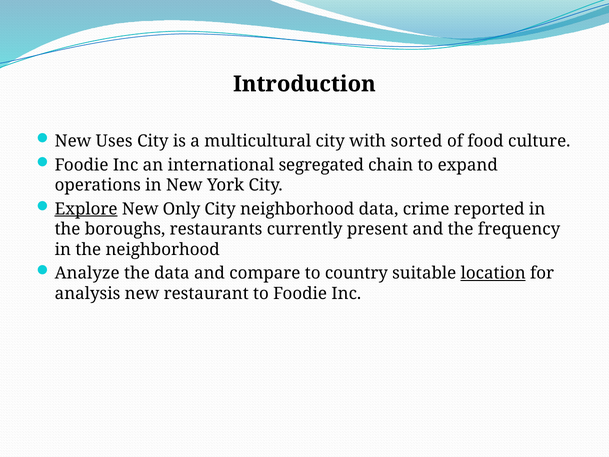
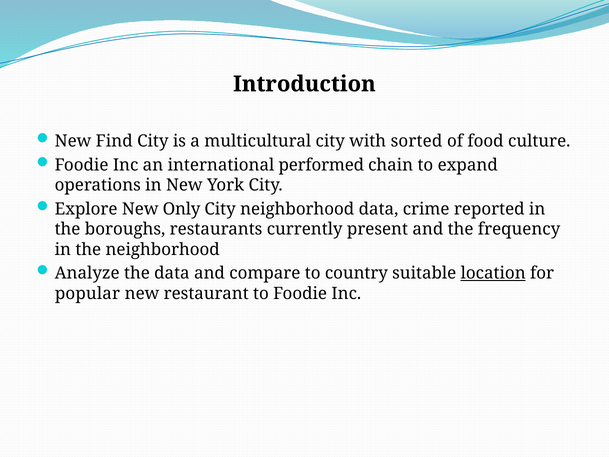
Uses: Uses -> Find
segregated: segregated -> performed
Explore underline: present -> none
analysis: analysis -> popular
